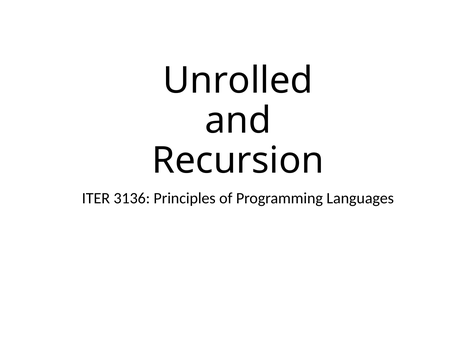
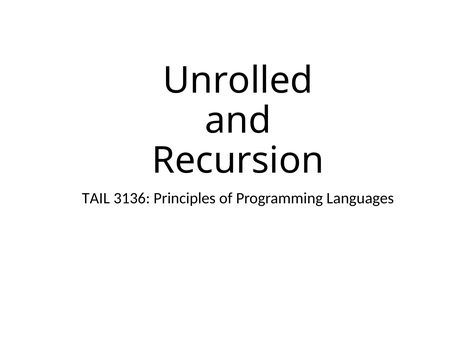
ITER: ITER -> TAIL
